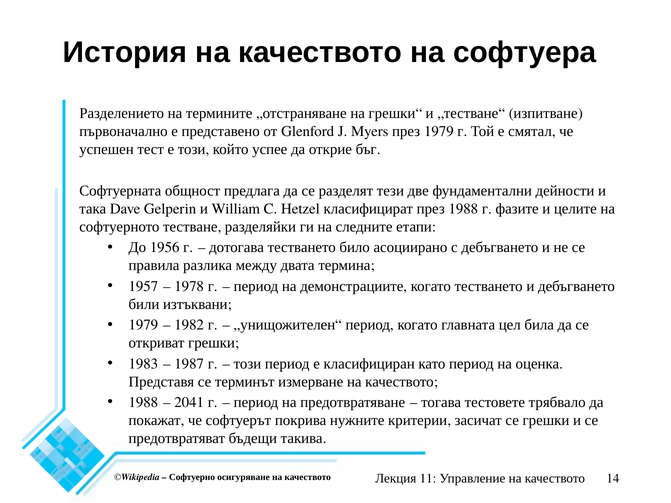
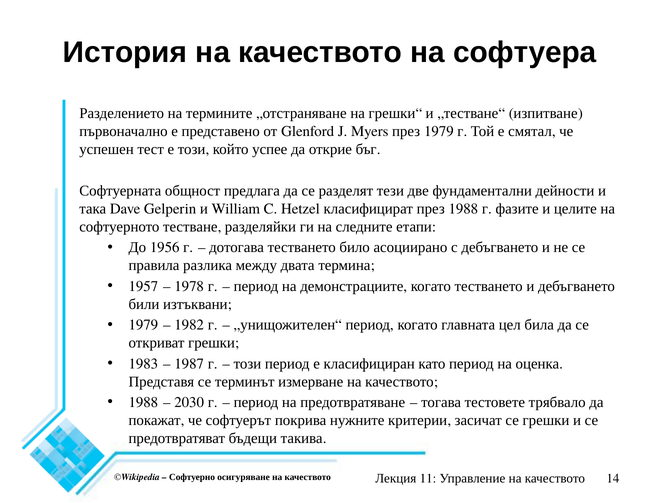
2041: 2041 -> 2030
